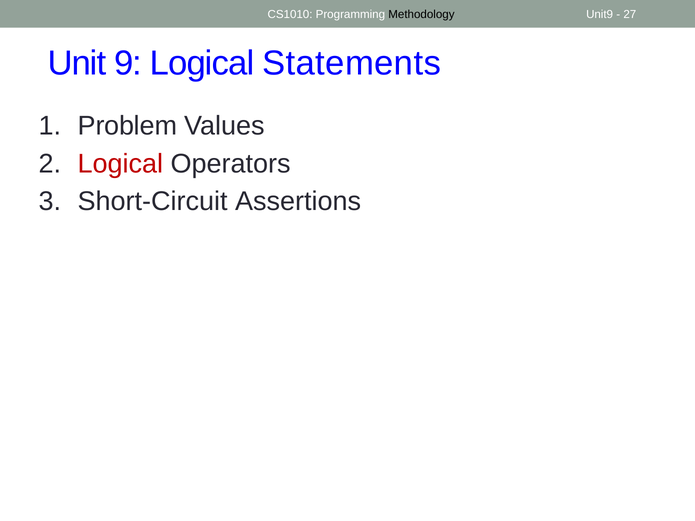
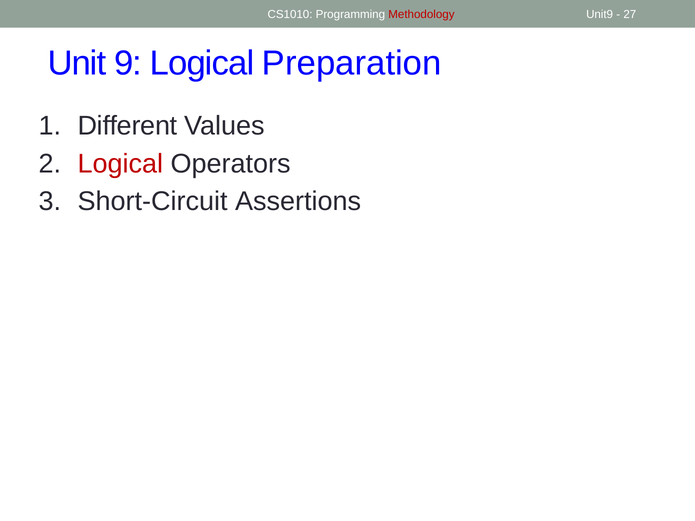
Methodology colour: black -> red
Statements: Statements -> Preparation
Problem: Problem -> Different
